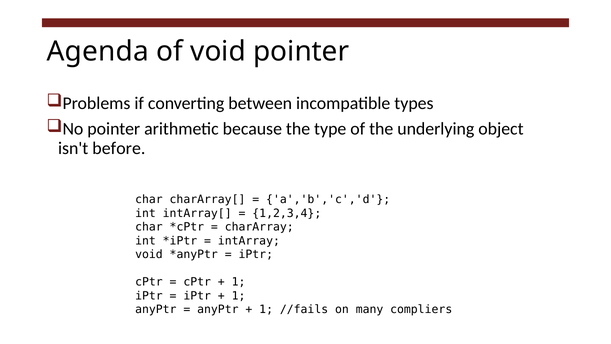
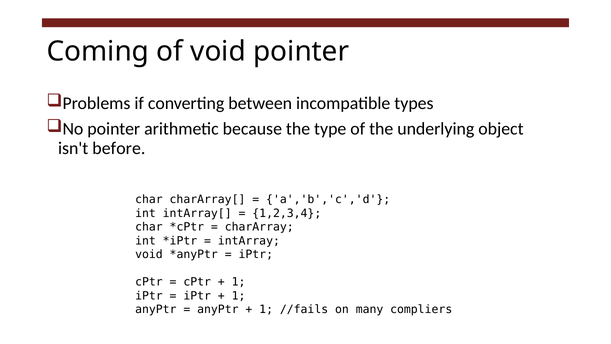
Agenda: Agenda -> Coming
